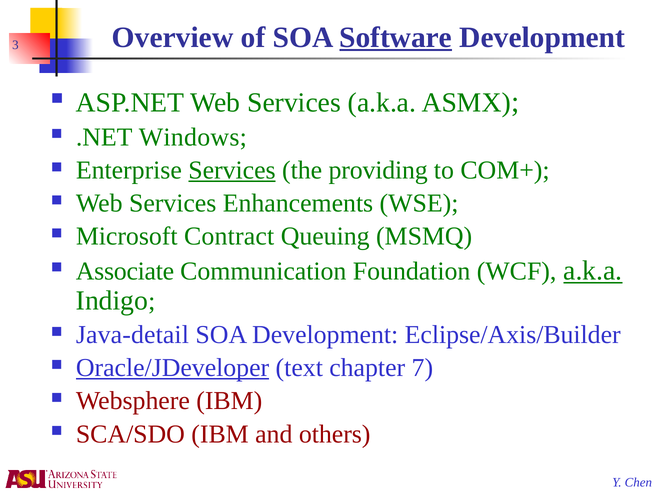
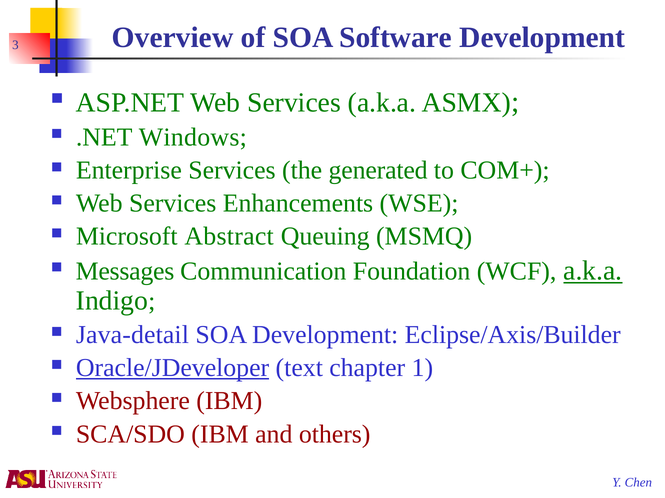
Software underline: present -> none
Services at (232, 171) underline: present -> none
providing: providing -> generated
Contract: Contract -> Abstract
Associate: Associate -> Messages
7: 7 -> 1
